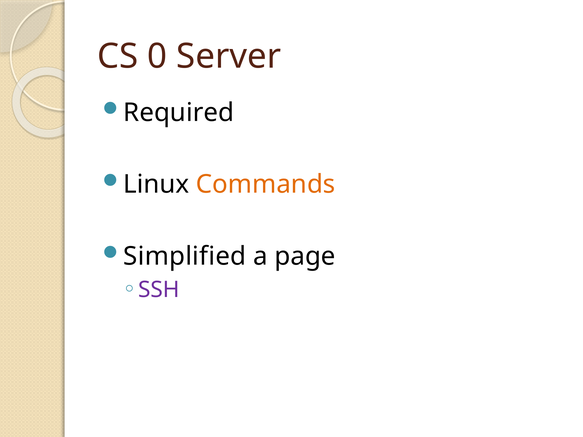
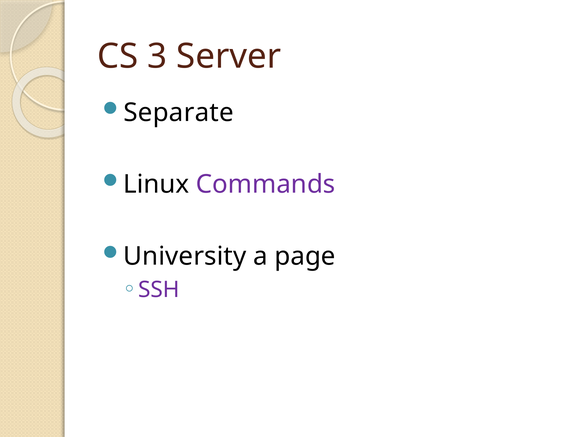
0: 0 -> 3
Required: Required -> Separate
Commands colour: orange -> purple
Simplified: Simplified -> University
